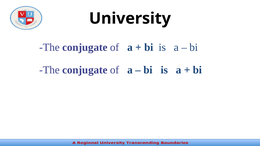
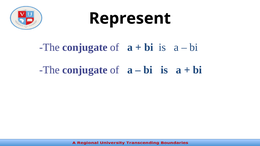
University: University -> Represent
